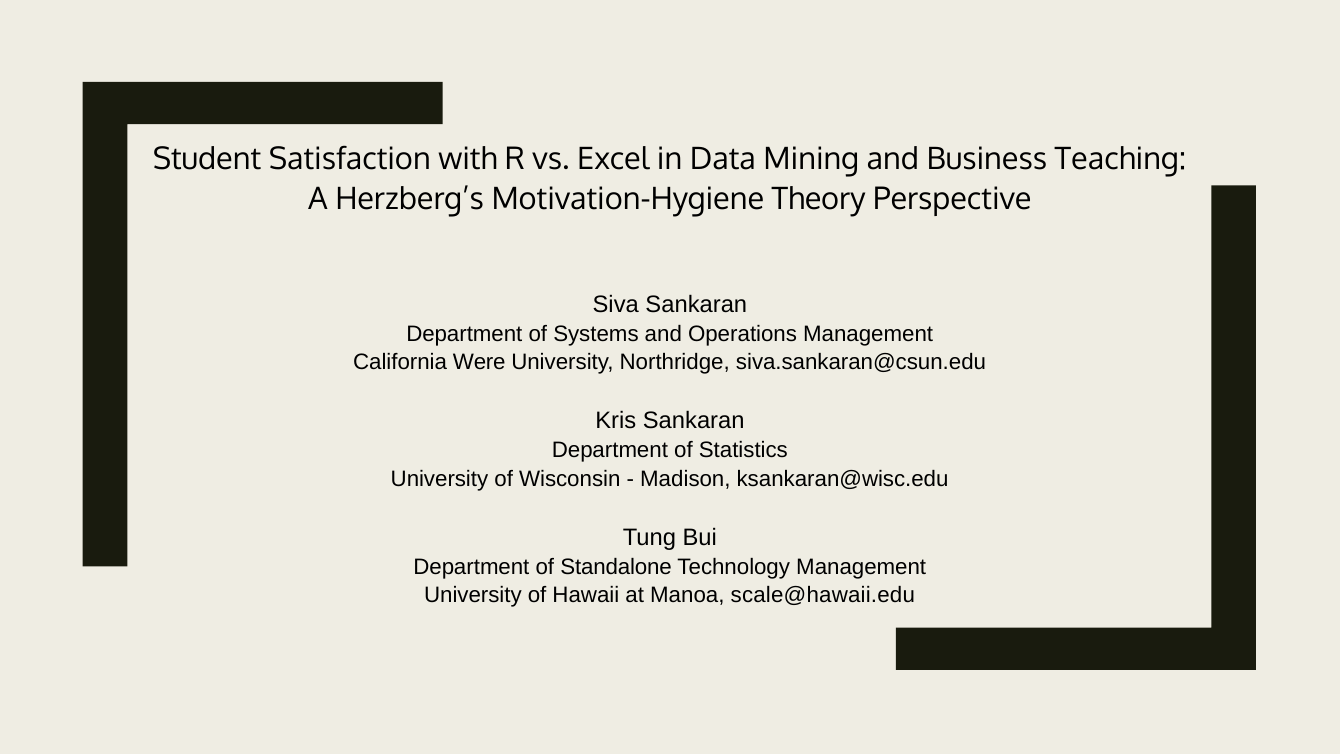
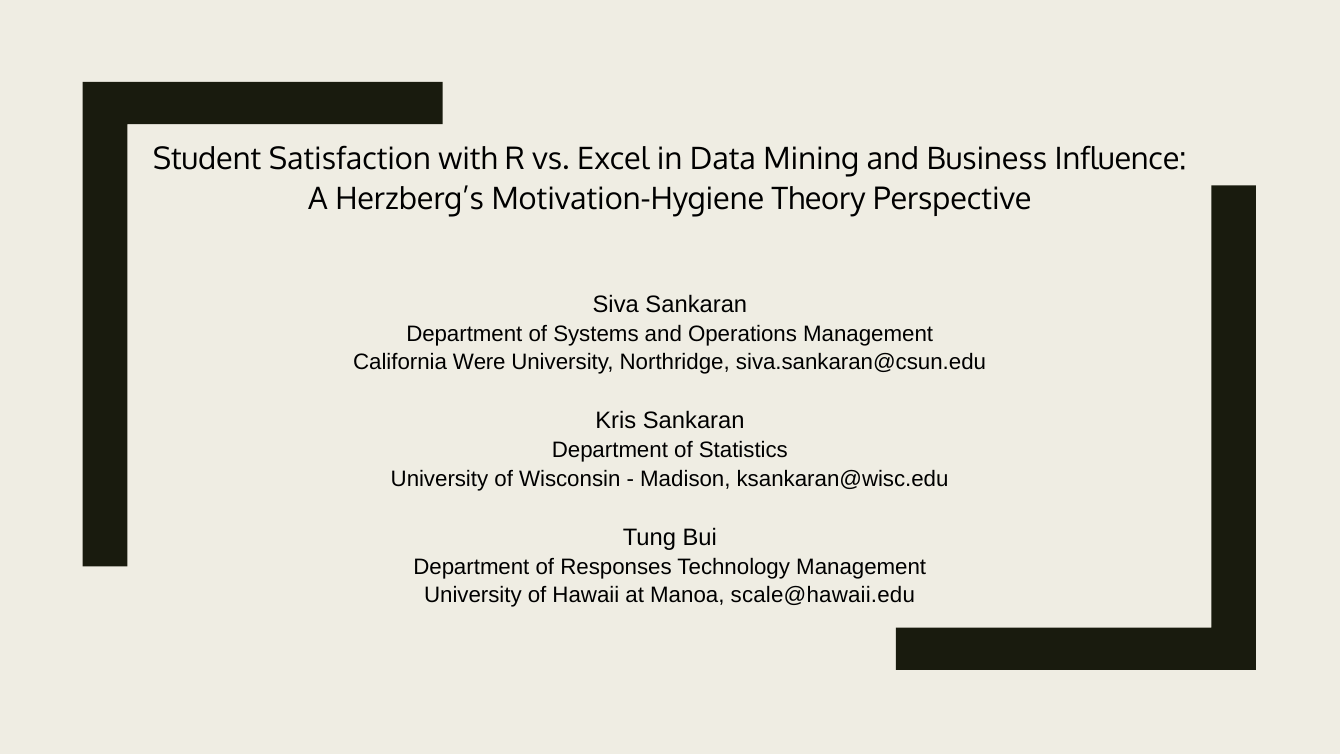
Teaching: Teaching -> Influence
Standalone: Standalone -> Responses
